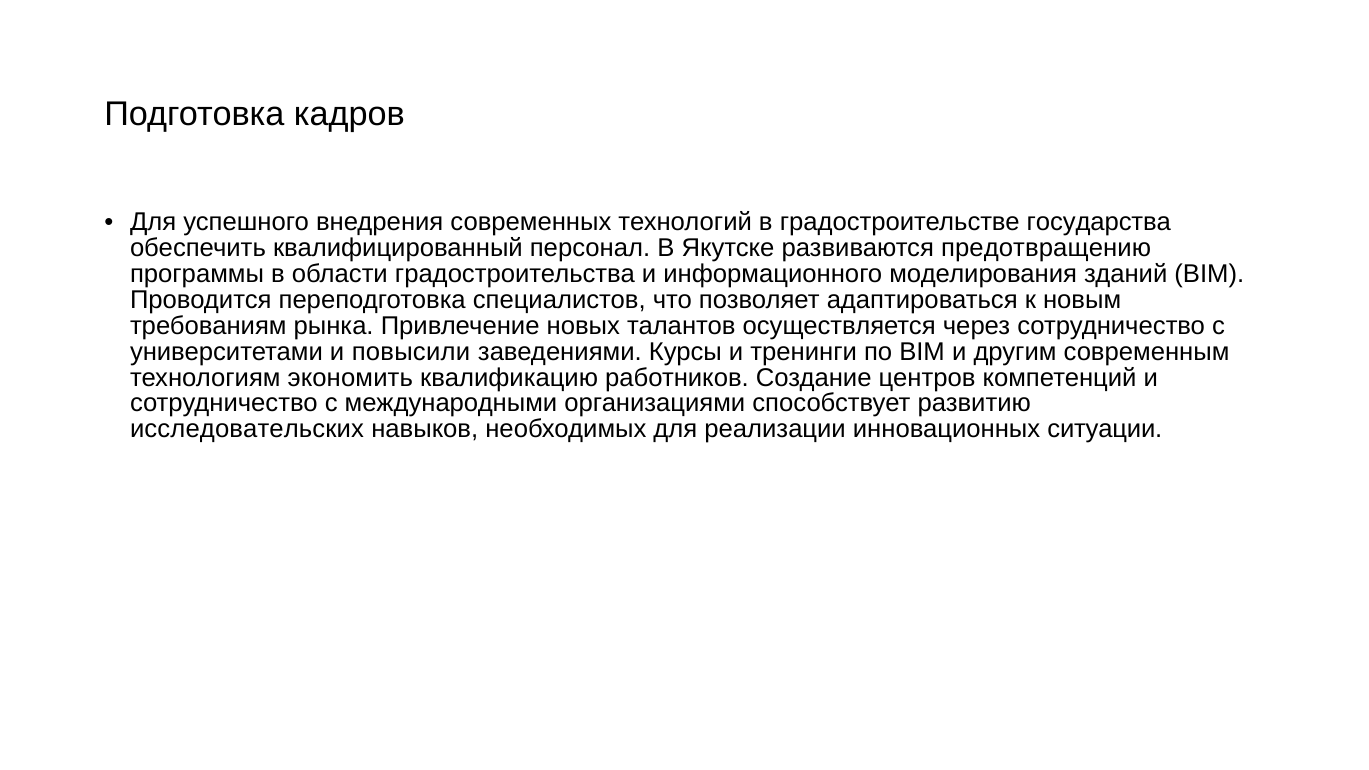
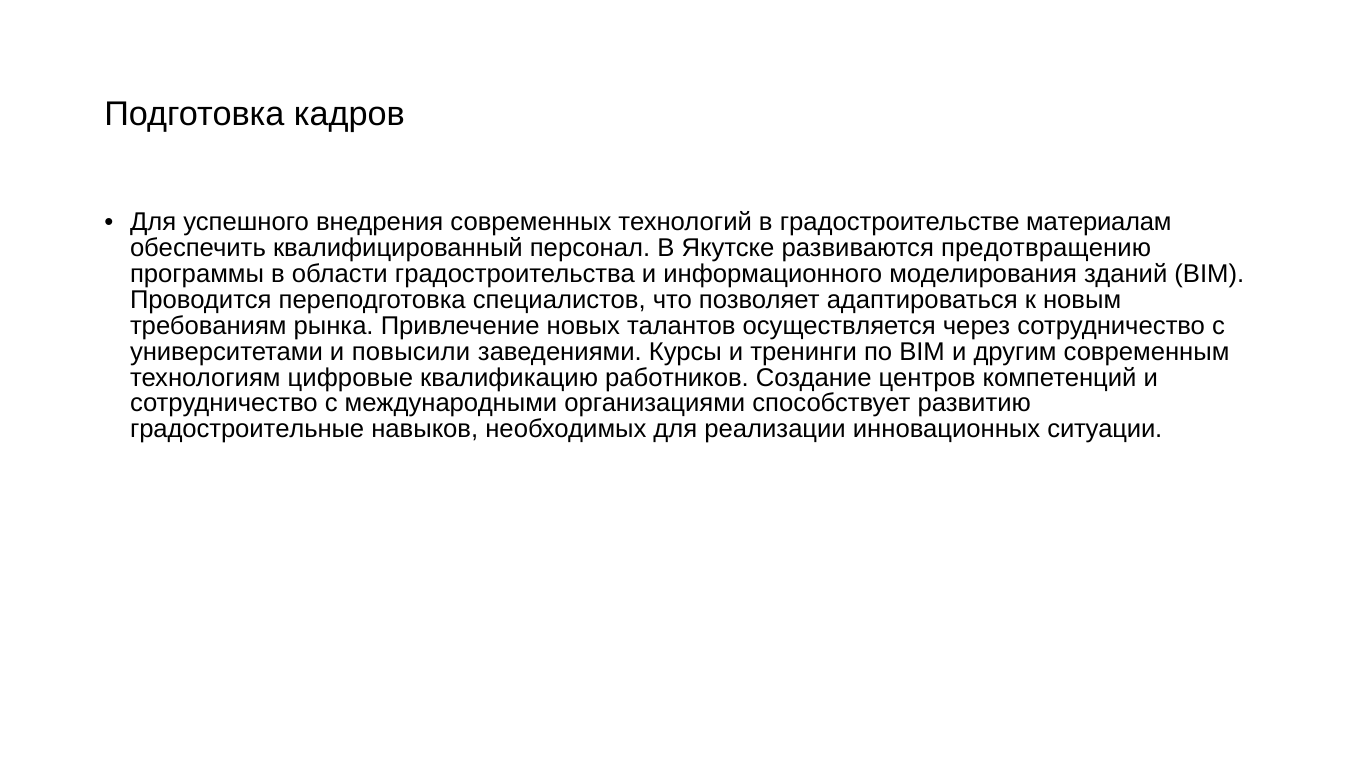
государства: государства -> материалам
экономить: экономить -> цифровые
исследовательских: исследовательских -> градостроительные
